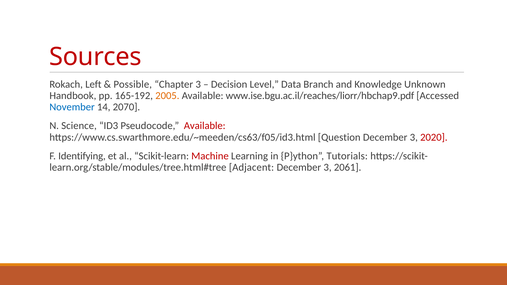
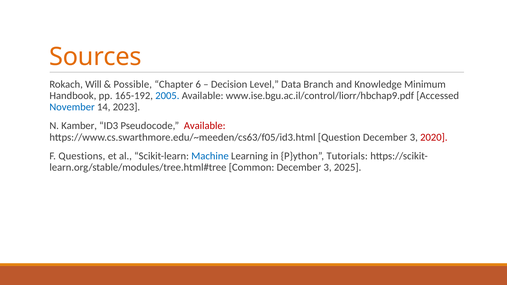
Sources colour: red -> orange
Left: Left -> Will
Chapter 3: 3 -> 6
Unknown: Unknown -> Minimum
2005 colour: orange -> blue
www.ise.bgu.ac.il/reaches/liorr/hbchap9.pdf: www.ise.bgu.ac.il/reaches/liorr/hbchap9.pdf -> www.ise.bgu.ac.il/control/liorr/hbchap9.pdf
2070: 2070 -> 2023
Science: Science -> Kamber
Identifying: Identifying -> Questions
Machine colour: red -> blue
Adjacent: Adjacent -> Common
2061: 2061 -> 2025
